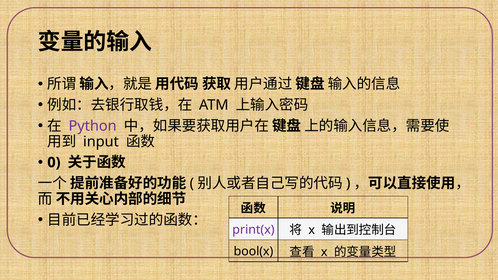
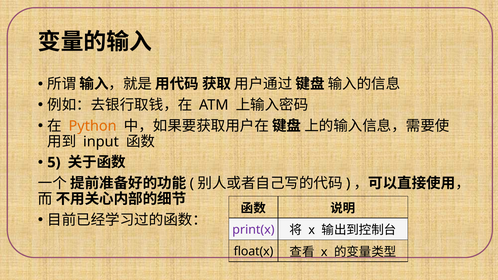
Python colour: purple -> orange
0: 0 -> 5
bool(x: bool(x -> float(x
